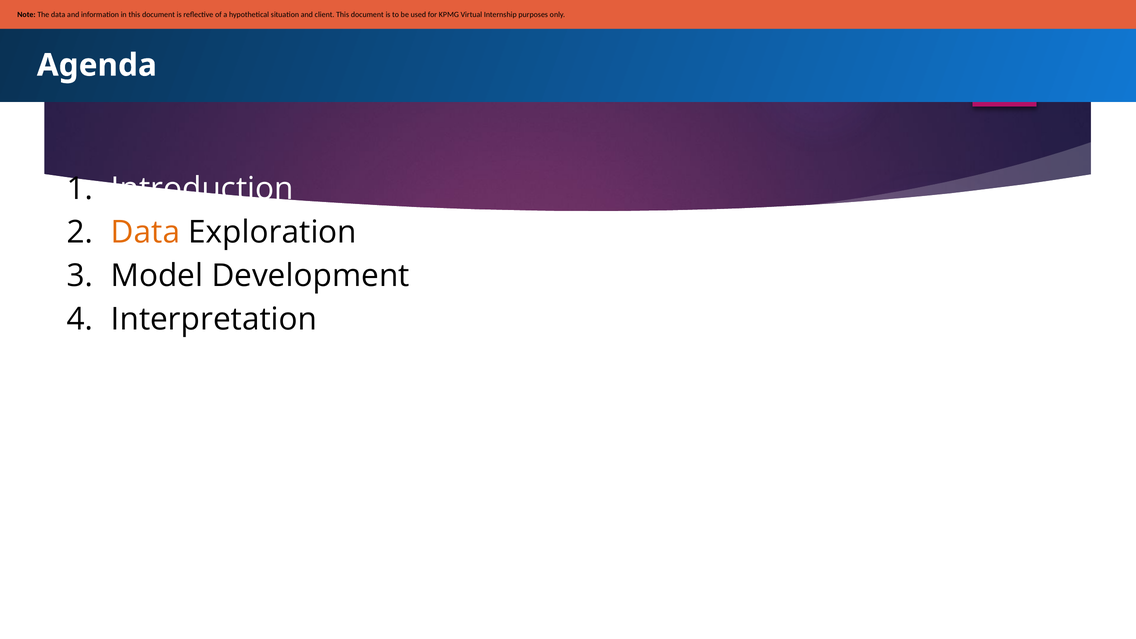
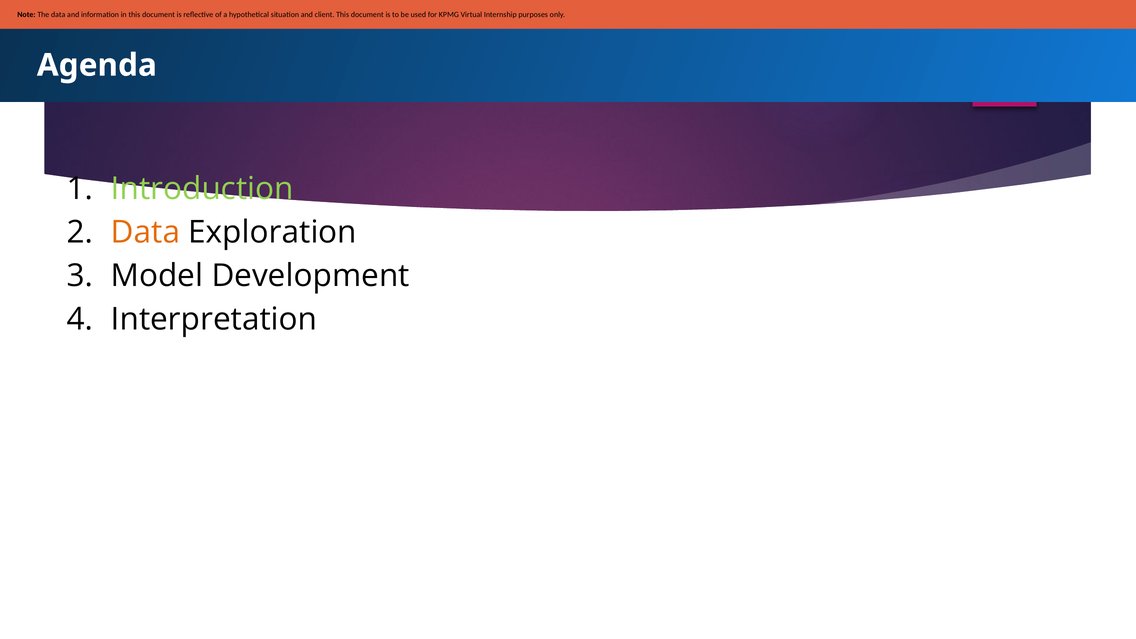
Introduction colour: white -> light green
